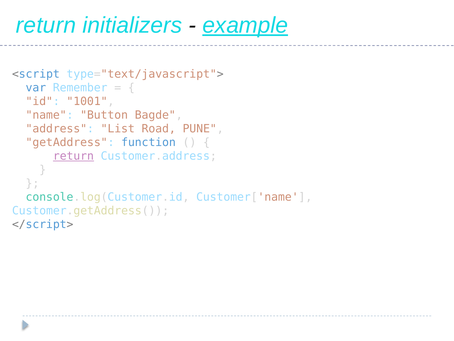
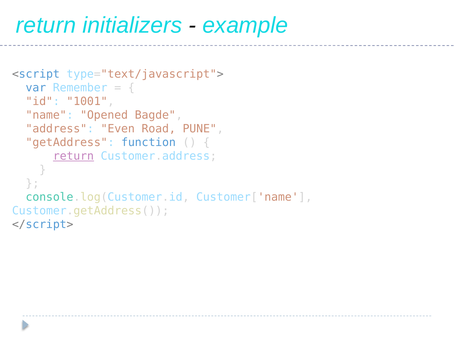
example underline: present -> none
Button: Button -> Opened
List: List -> Even
